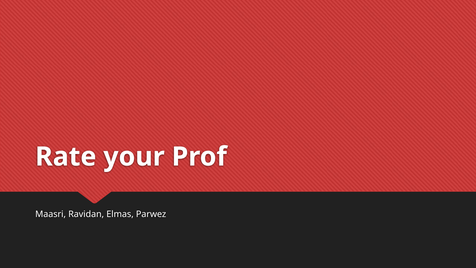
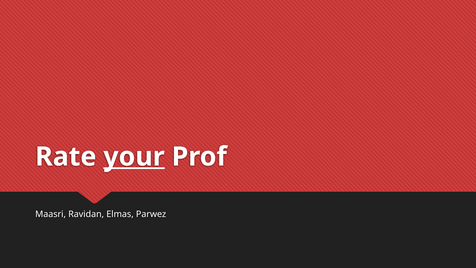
your underline: none -> present
